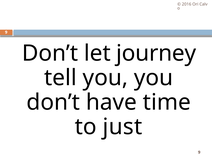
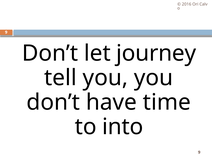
just: just -> into
